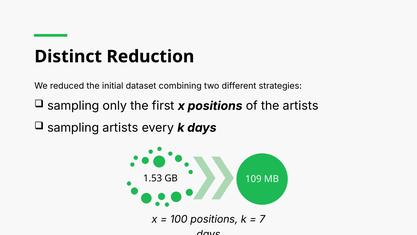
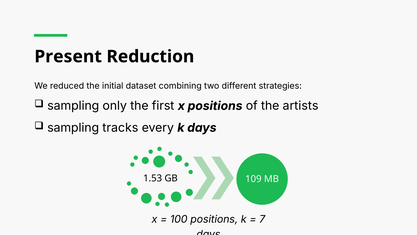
Distinct: Distinct -> Present
sampling artists: artists -> tracks
